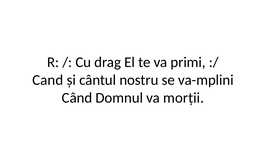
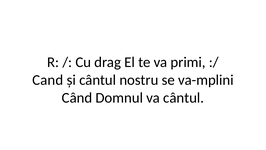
va morții: morții -> cântul
